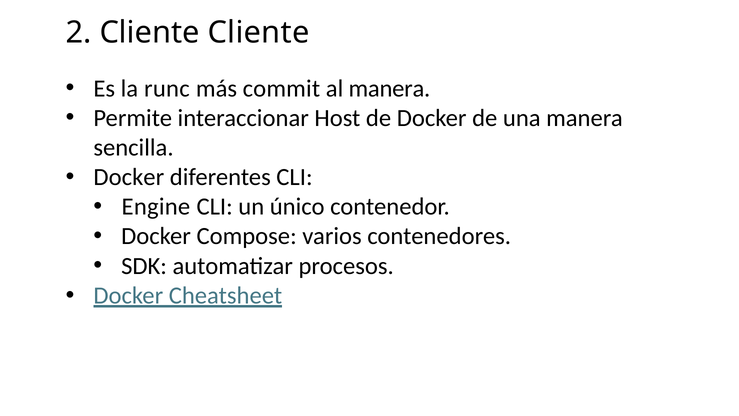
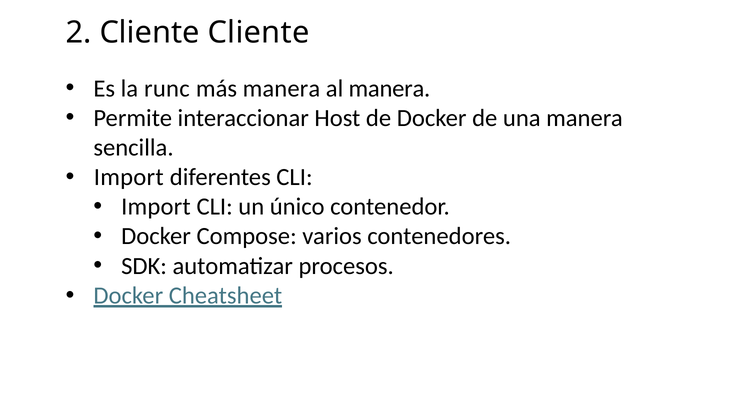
más commit: commit -> manera
Docker at (129, 177): Docker -> Import
Engine at (156, 207): Engine -> Import
